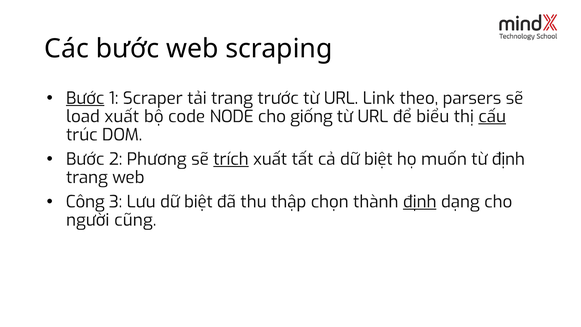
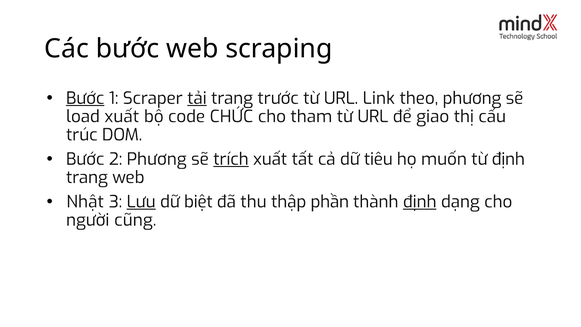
tải underline: none -> present
theo parsers: parsers -> phương
NODE: NODE -> CHỨC
giống: giống -> tham
biểu: biểu -> giao
cấu underline: present -> none
cả dữ biệt: biệt -> tiêu
Công: Công -> Nhật
Lưu underline: none -> present
chọn: chọn -> phần
